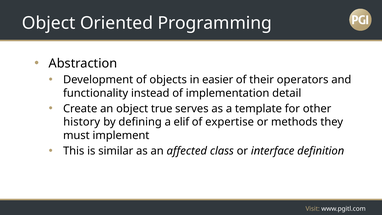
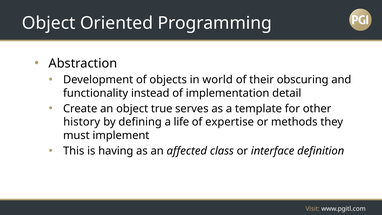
easier: easier -> world
operators: operators -> obscuring
elif: elif -> life
similar: similar -> having
